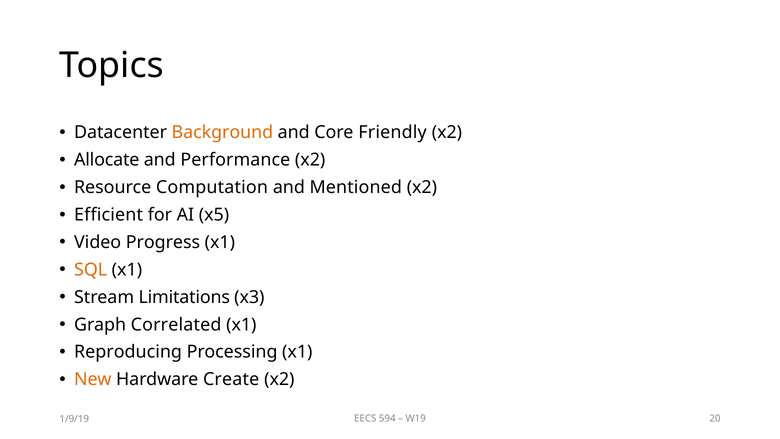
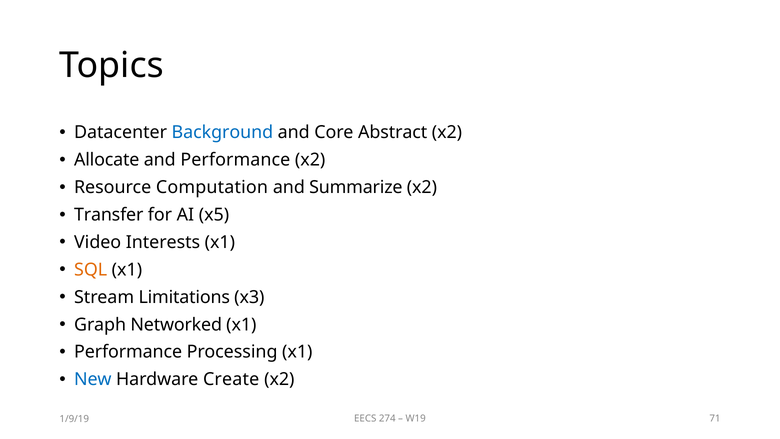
Background colour: orange -> blue
Friendly: Friendly -> Abstract
Mentioned: Mentioned -> Summarize
Efficient: Efficient -> Transfer
Progress: Progress -> Interests
Correlated: Correlated -> Networked
Reproducing at (128, 352): Reproducing -> Performance
New colour: orange -> blue
594: 594 -> 274
20: 20 -> 71
